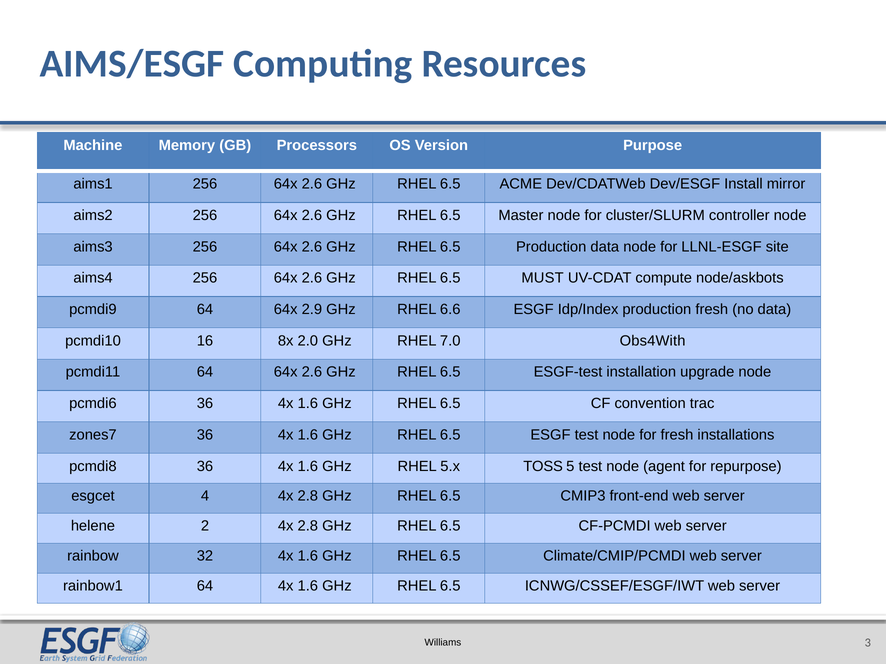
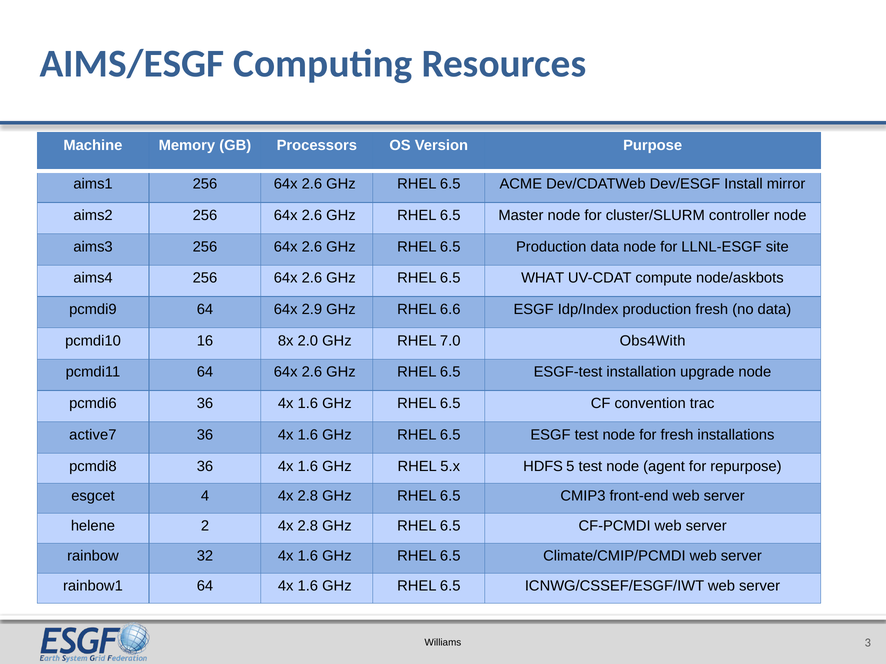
MUST: MUST -> WHAT
zones7: zones7 -> active7
TOSS: TOSS -> HDFS
